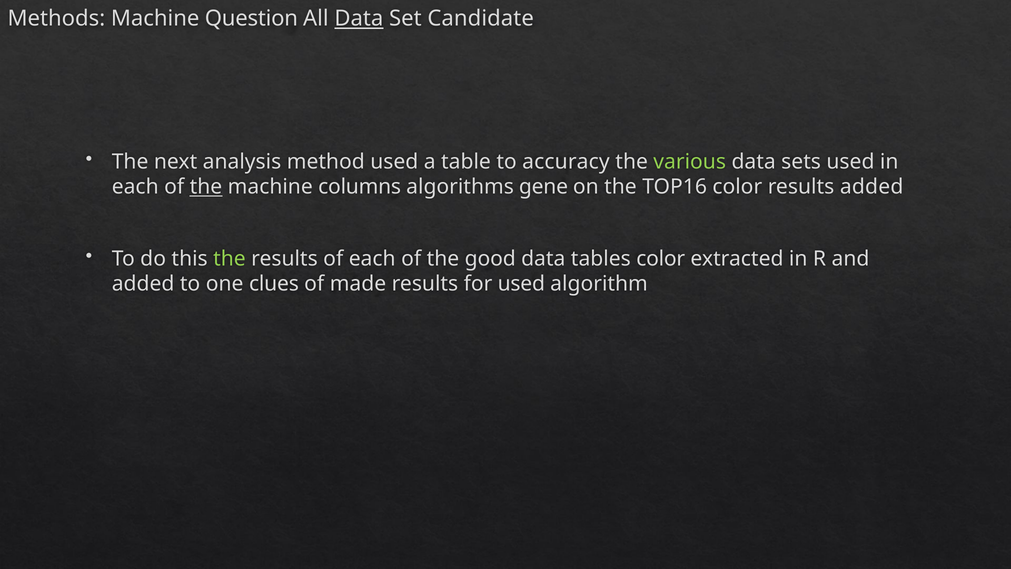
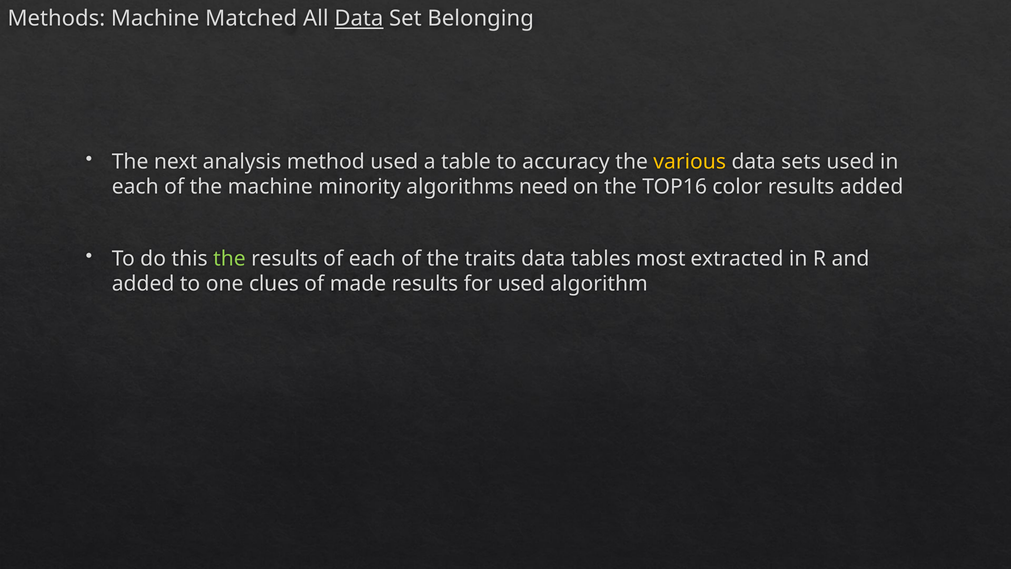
Question: Question -> Matched
Candidate: Candidate -> Belonging
various colour: light green -> yellow
the at (206, 187) underline: present -> none
columns: columns -> minority
gene: gene -> need
good: good -> traits
tables color: color -> most
